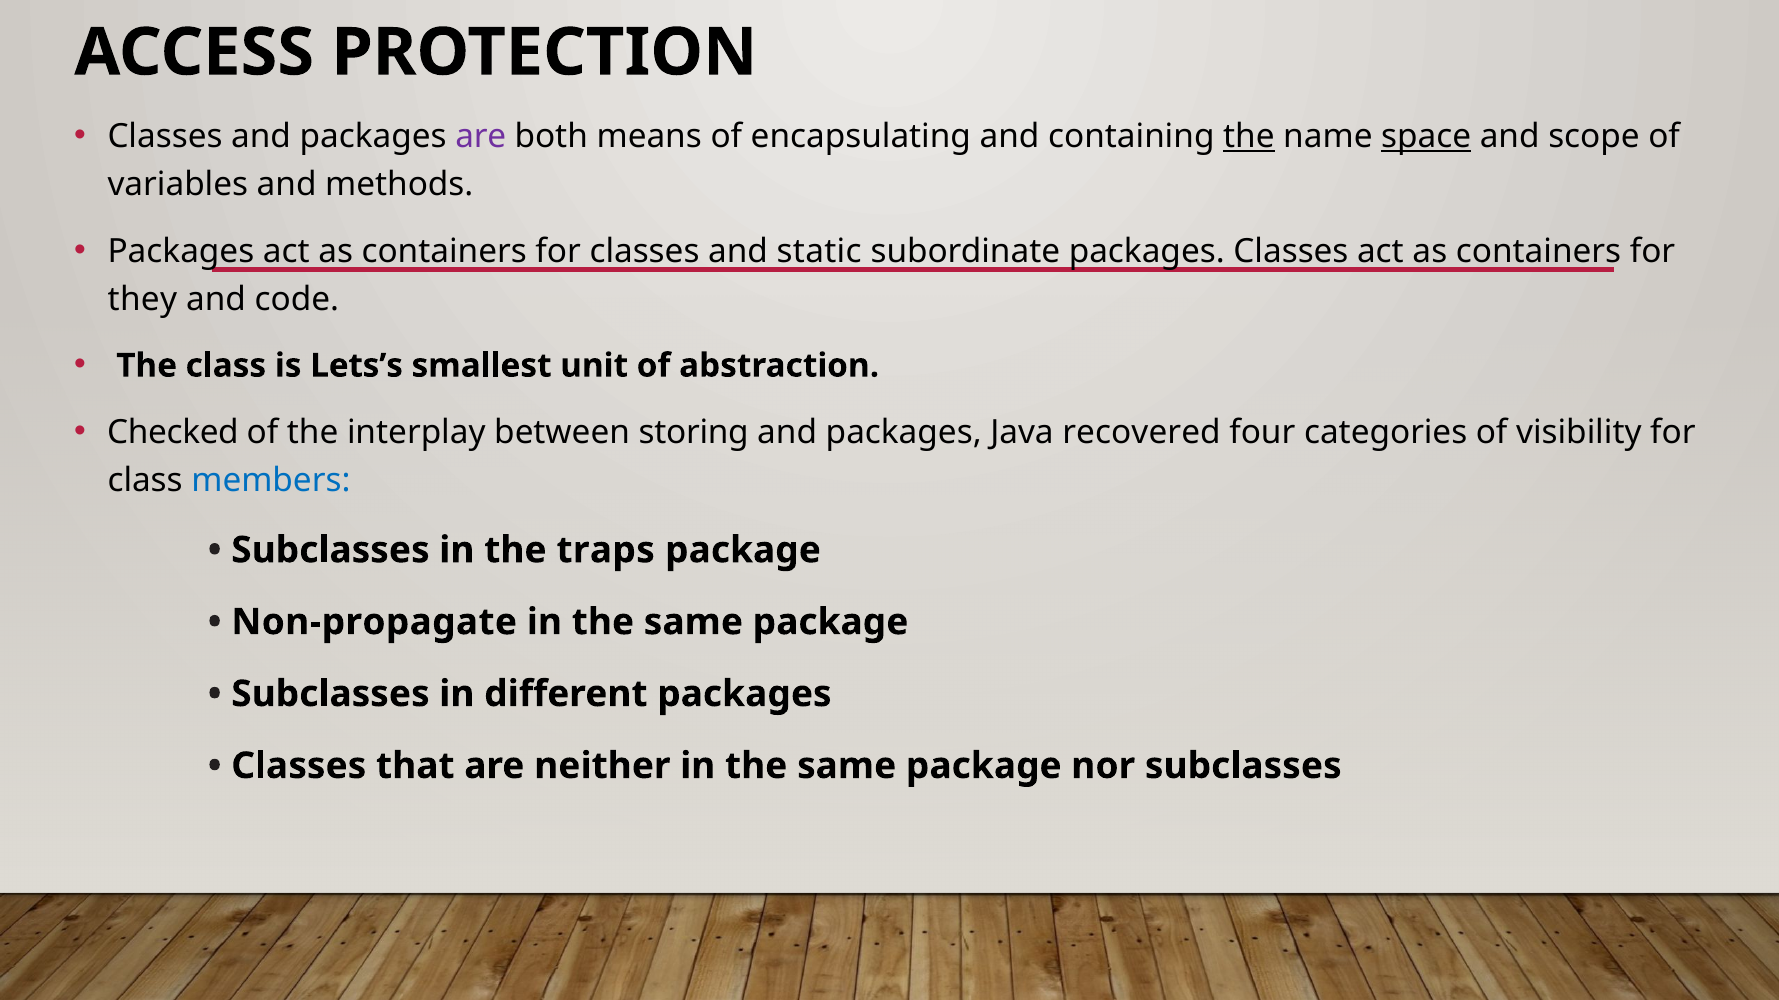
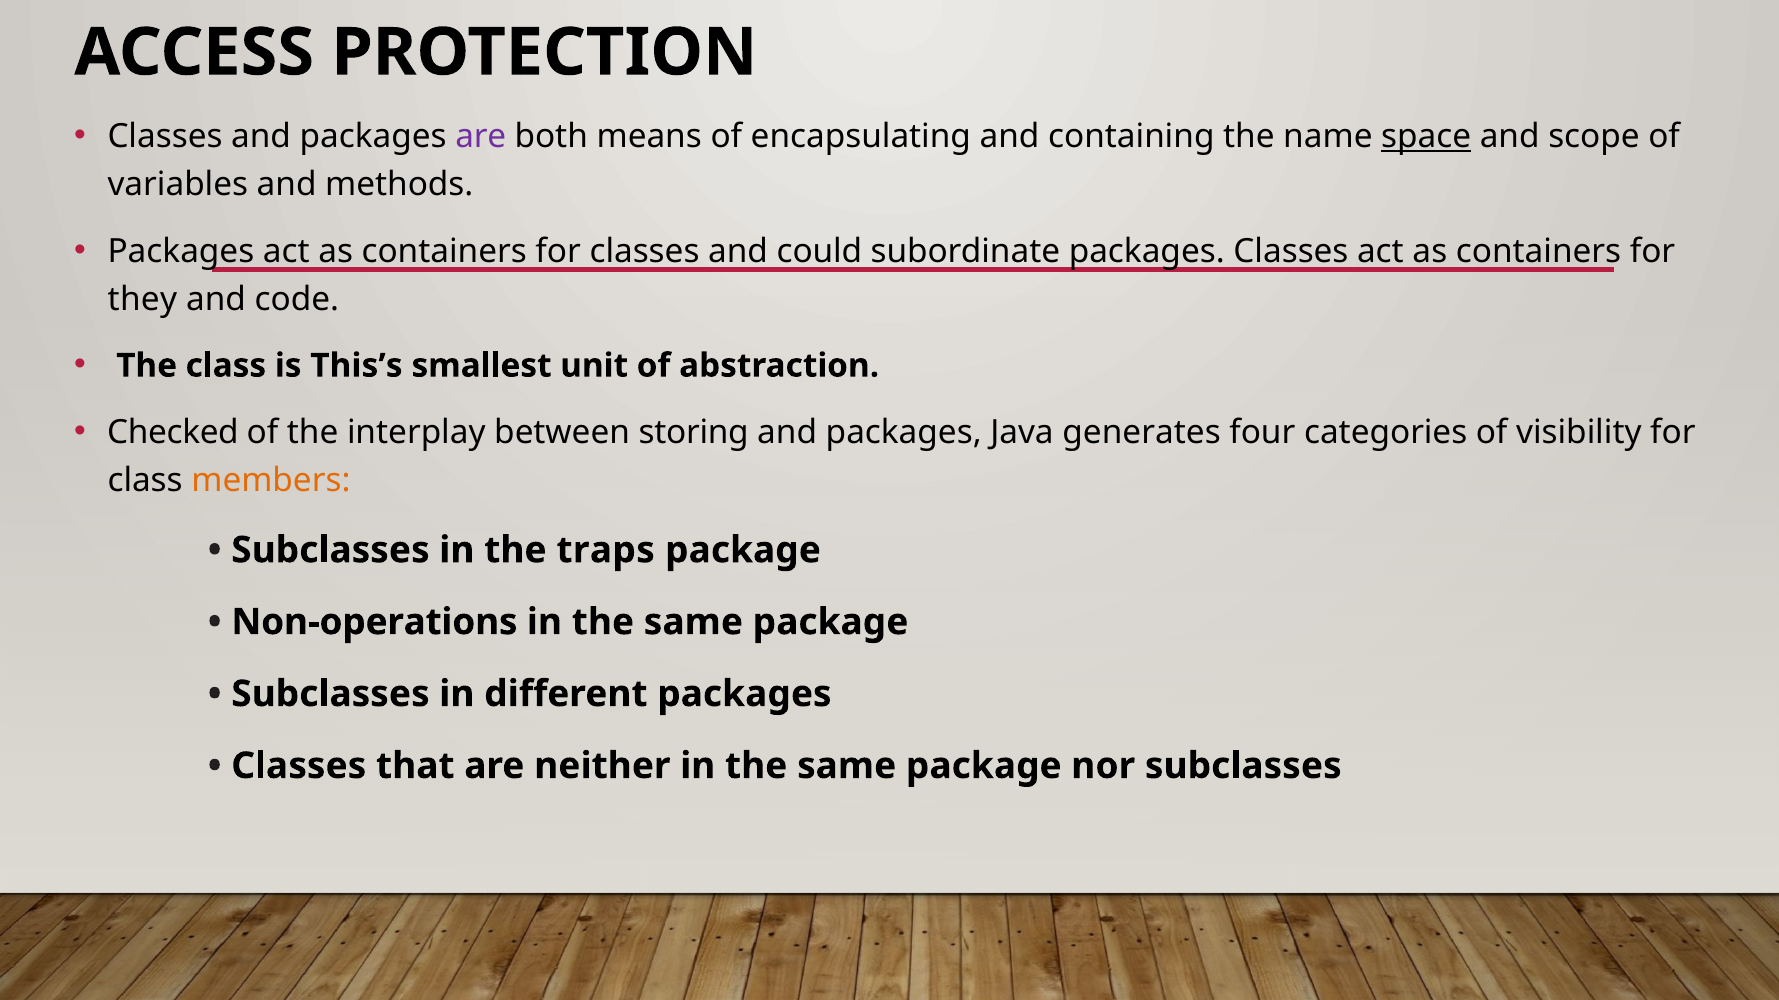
the at (1249, 137) underline: present -> none
static: static -> could
Lets’s: Lets’s -> This’s
recovered: recovered -> generates
members colour: blue -> orange
Non-propagate: Non-propagate -> Non-operations
